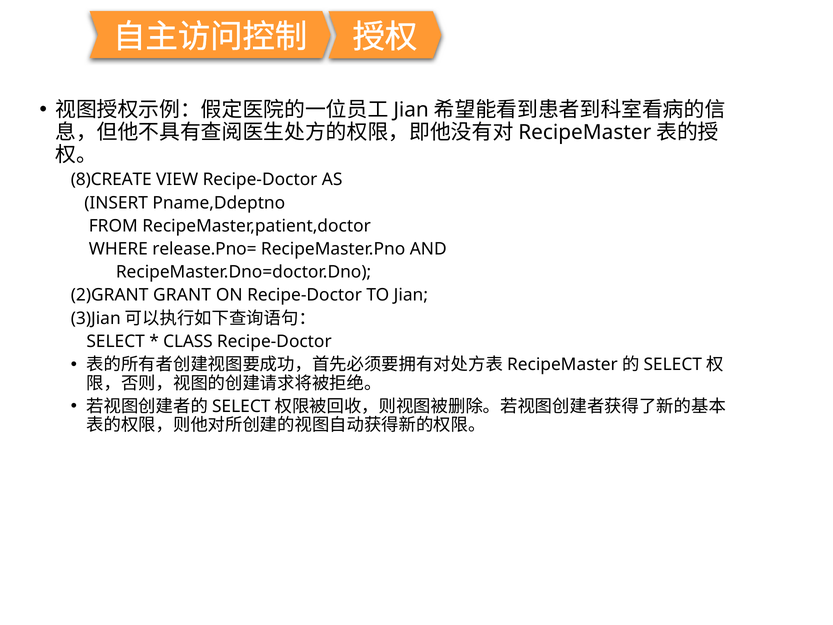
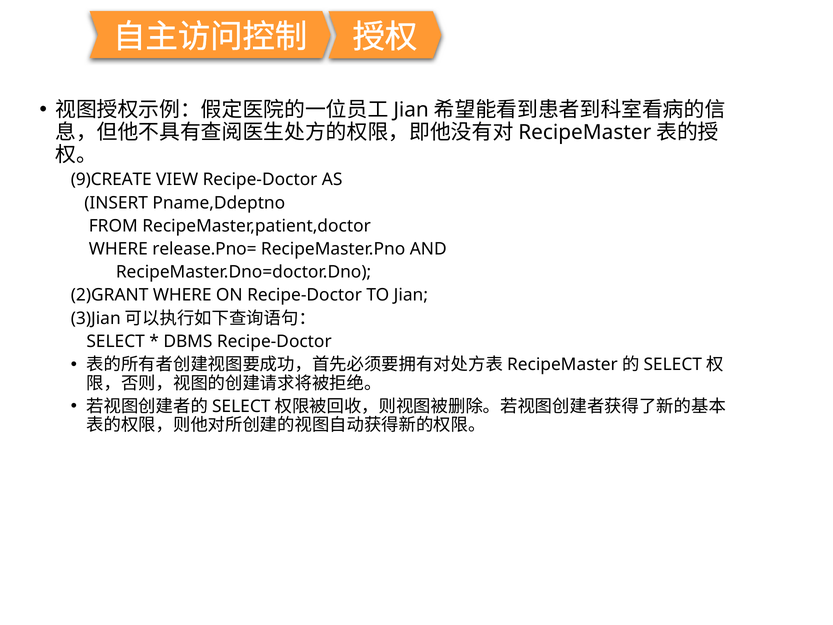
8)CREATE: 8)CREATE -> 9)CREATE
2)GRANT GRANT: GRANT -> WHERE
CLASS: CLASS -> DBMS
